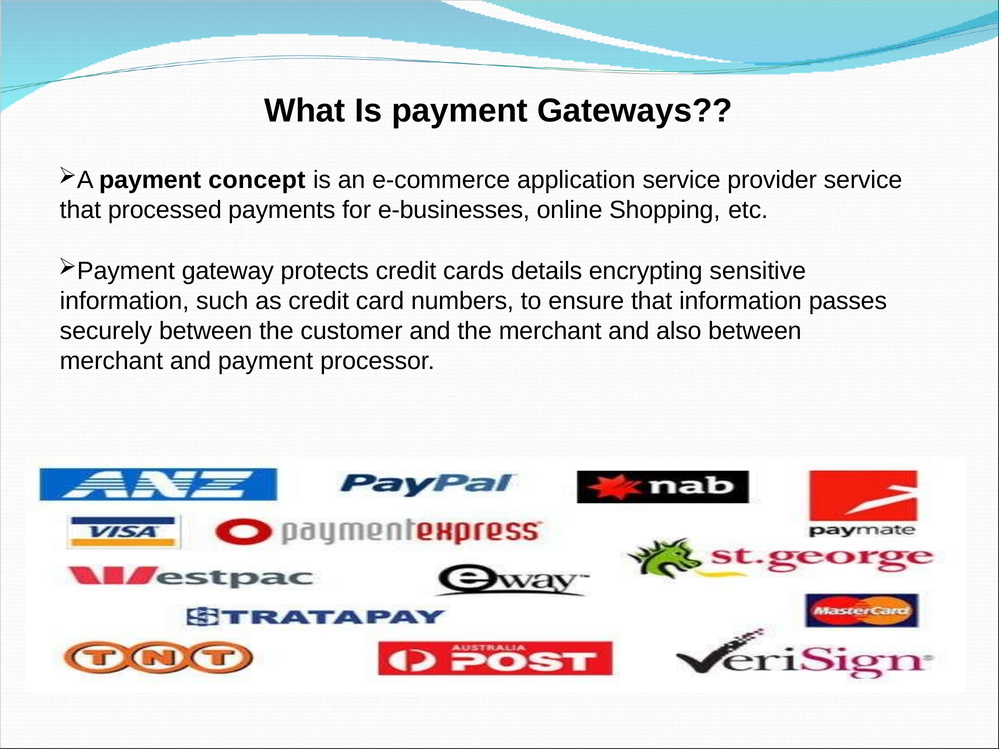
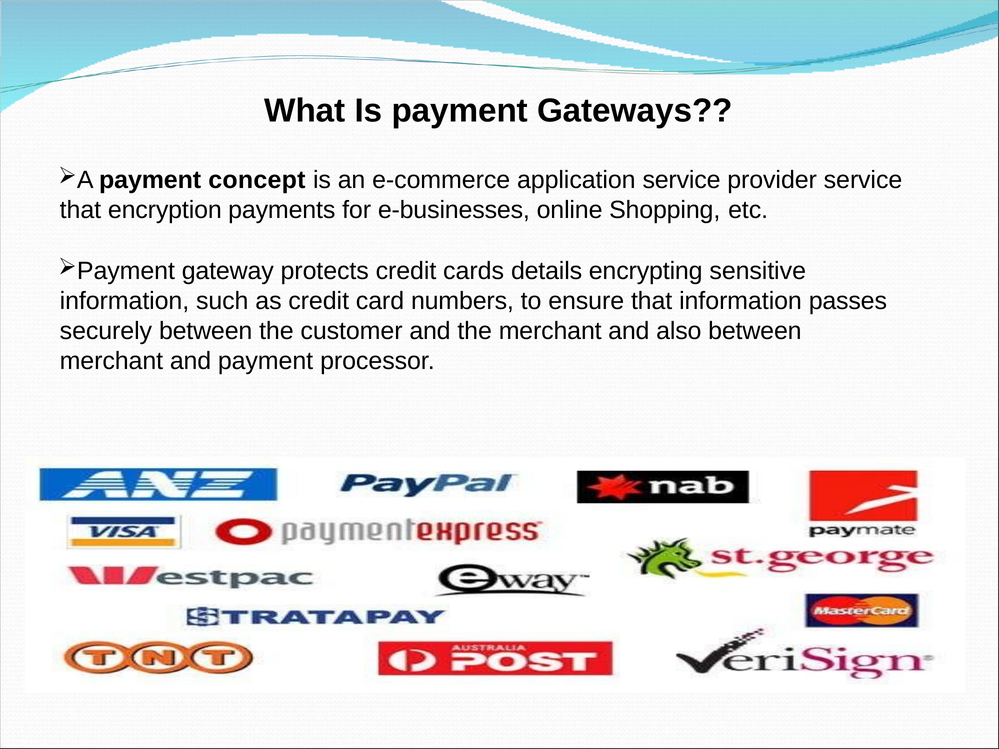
processed: processed -> encryption
